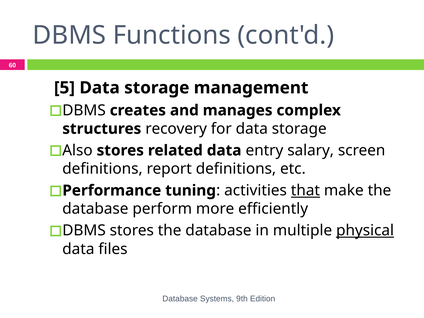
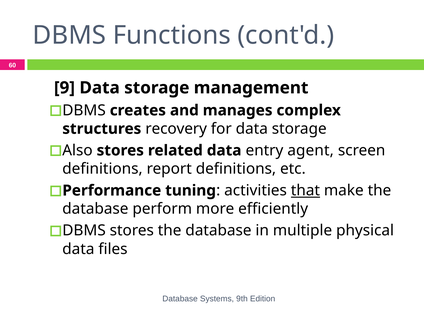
5: 5 -> 9
salary: salary -> agent
physical underline: present -> none
